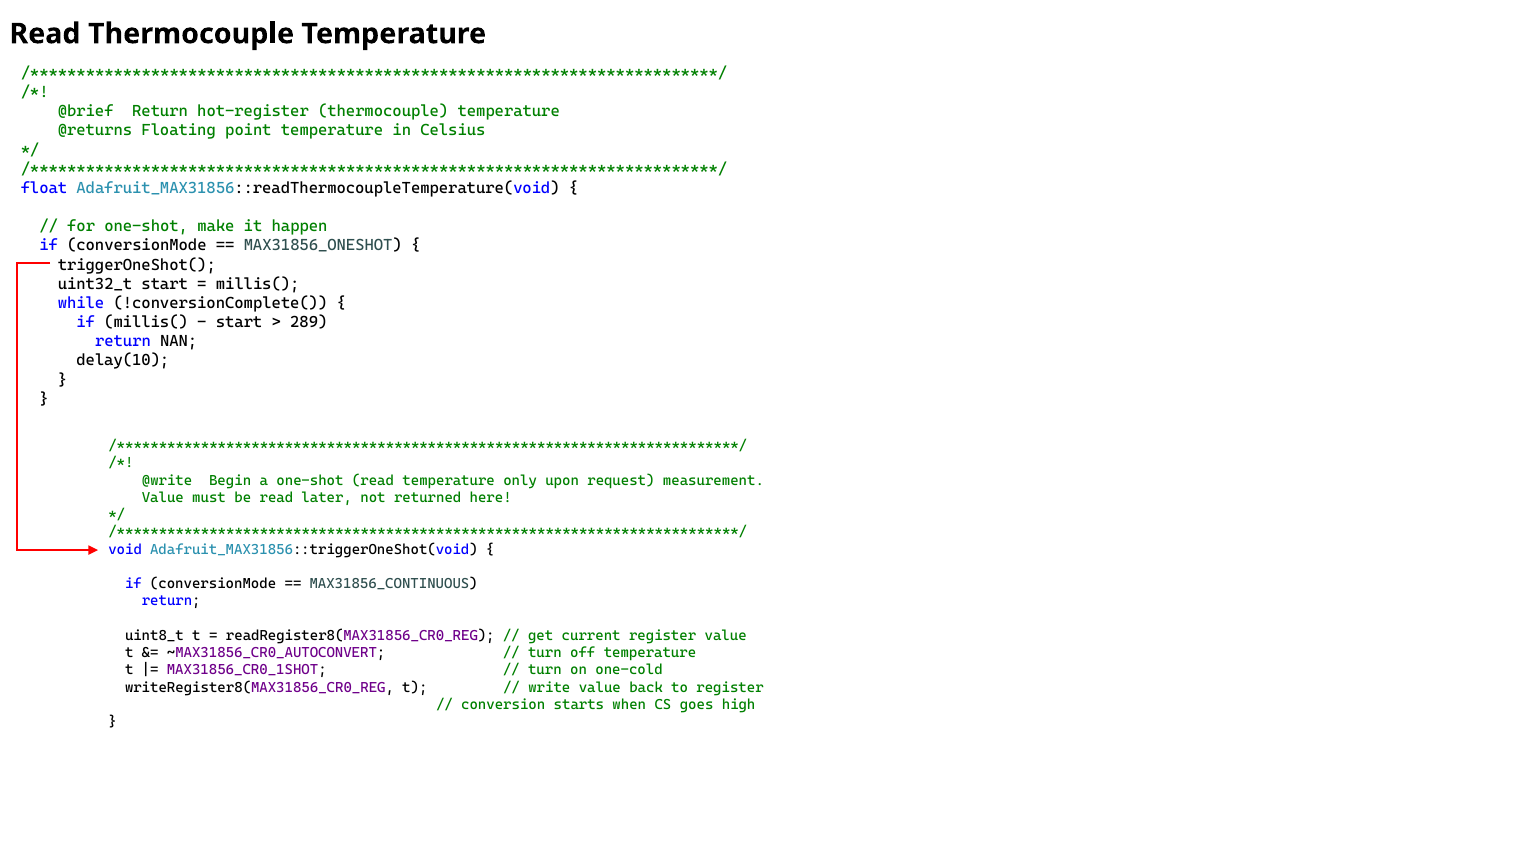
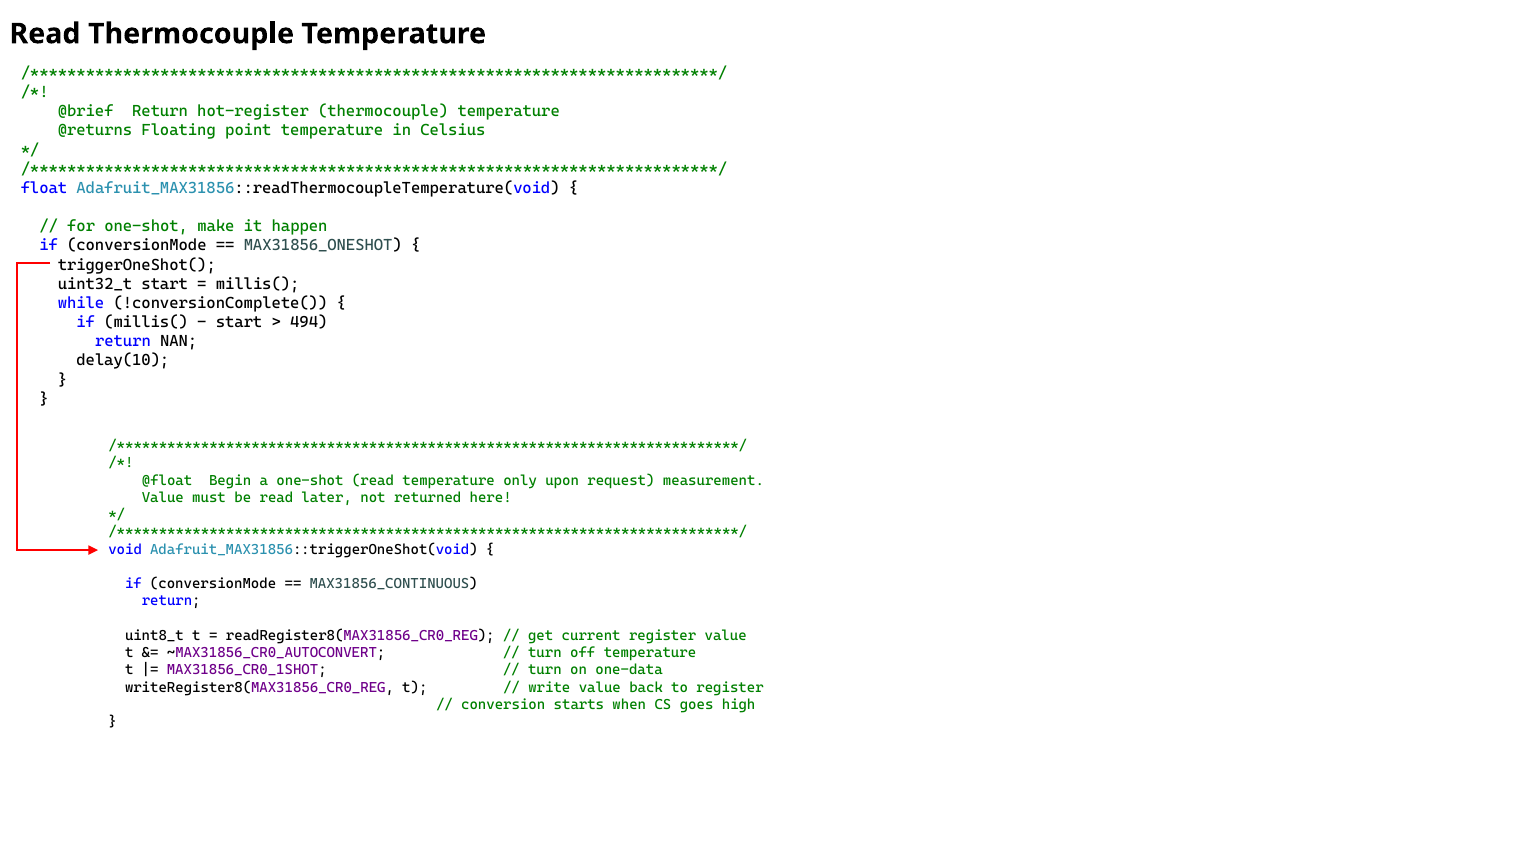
289: 289 -> 494
@write: @write -> @float
one-cold: one-cold -> one-data
